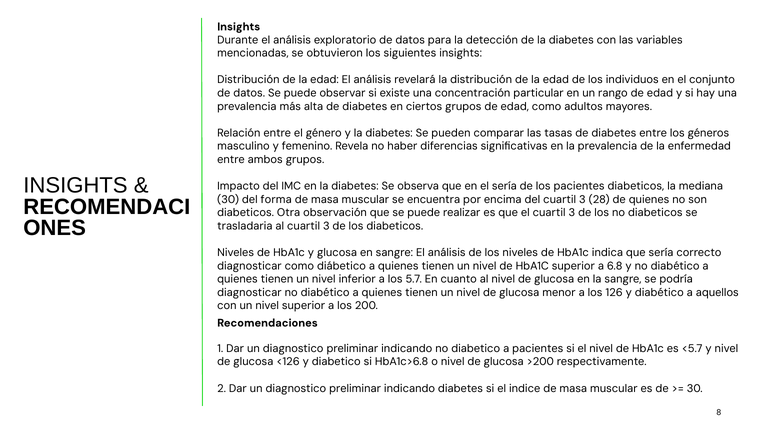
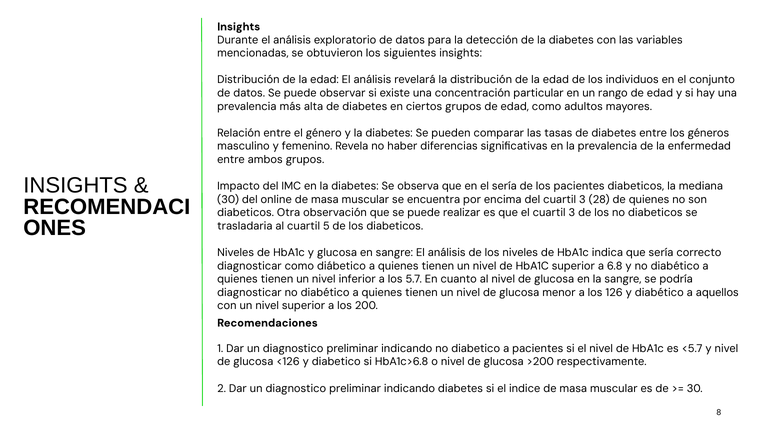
forma: forma -> online
al cuartil 3: 3 -> 5
